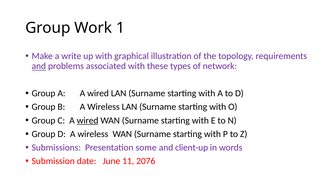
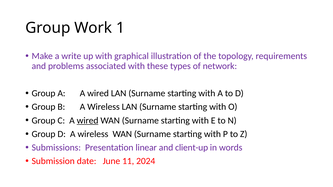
and at (39, 66) underline: present -> none
some: some -> linear
2076: 2076 -> 2024
